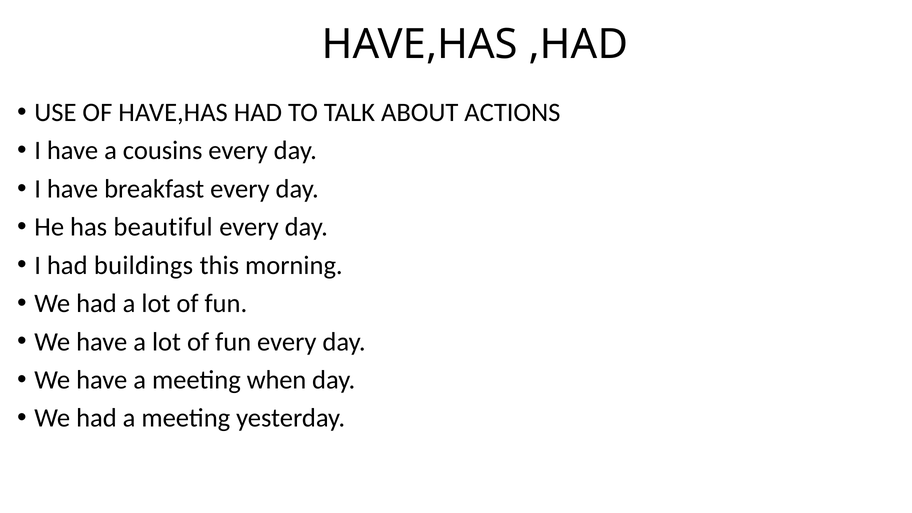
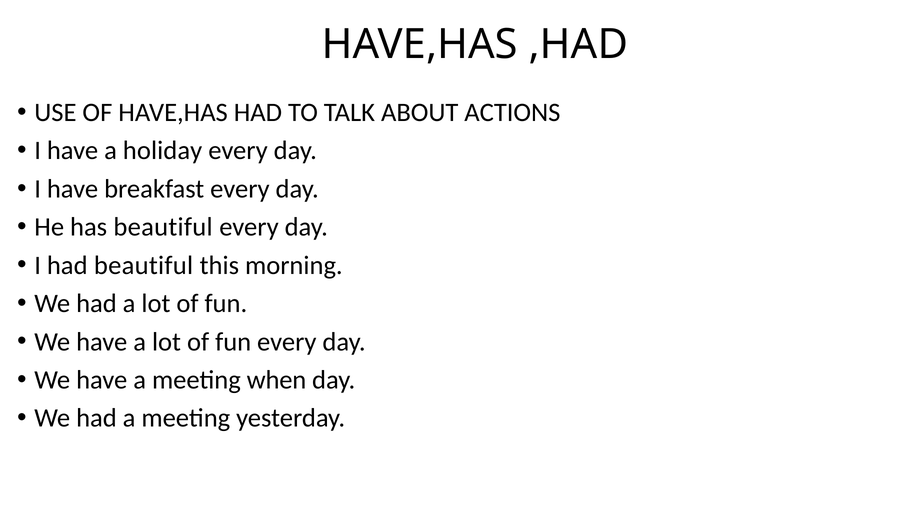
cousins: cousins -> holiday
had buildings: buildings -> beautiful
